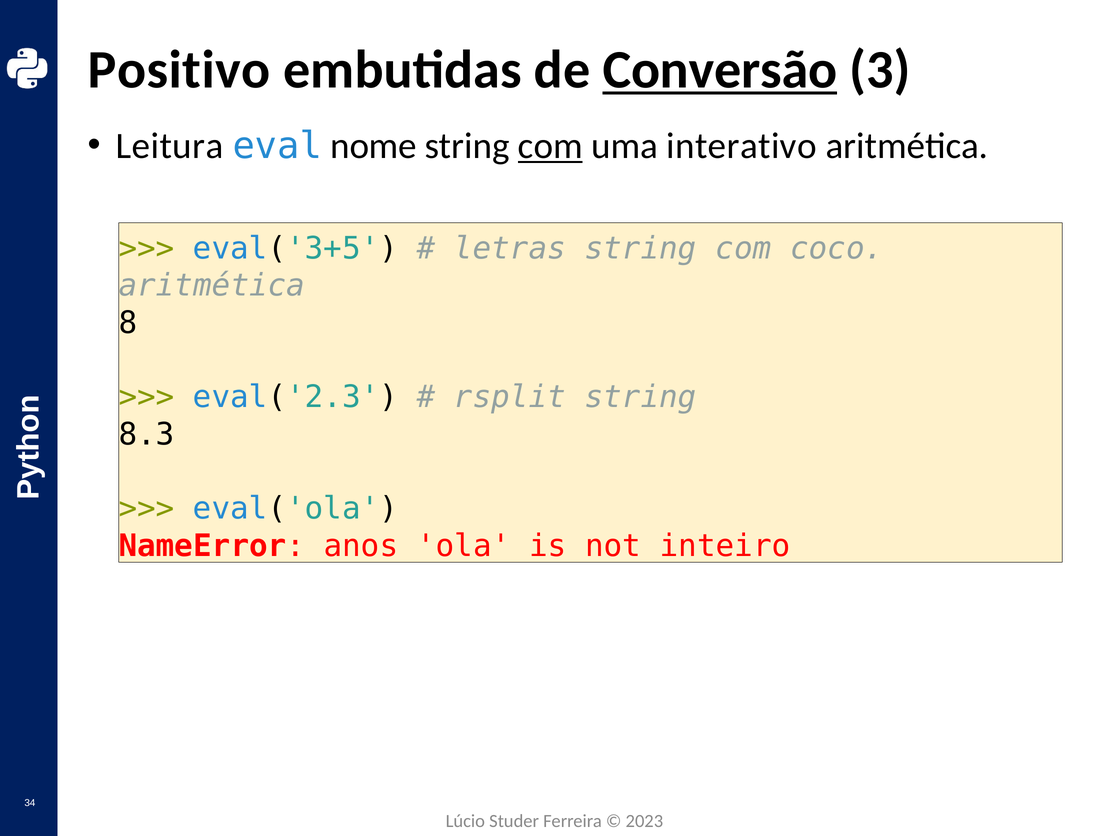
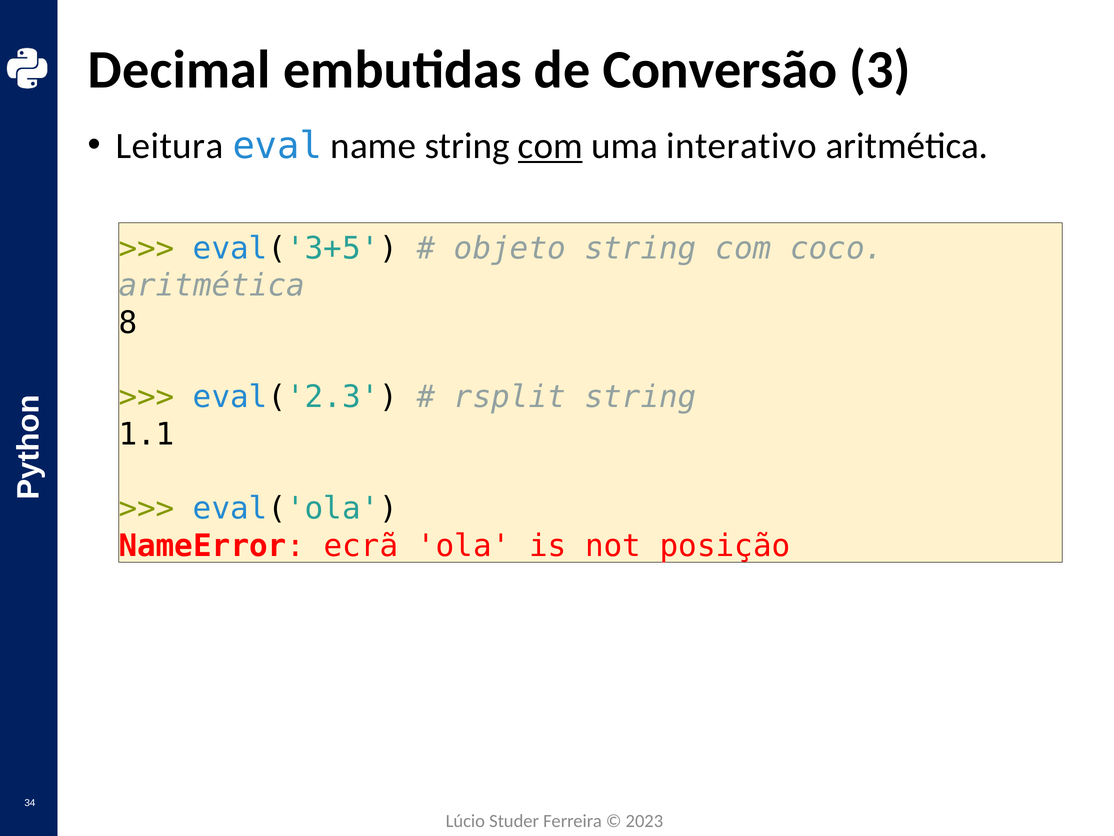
Positivo: Positivo -> Decimal
Conversão underline: present -> none
nome: nome -> name
letras: letras -> objeto
8.3: 8.3 -> 1.1
anos: anos -> ecrã
inteiro: inteiro -> posição
